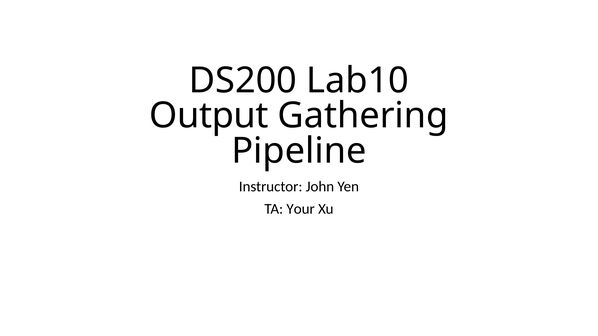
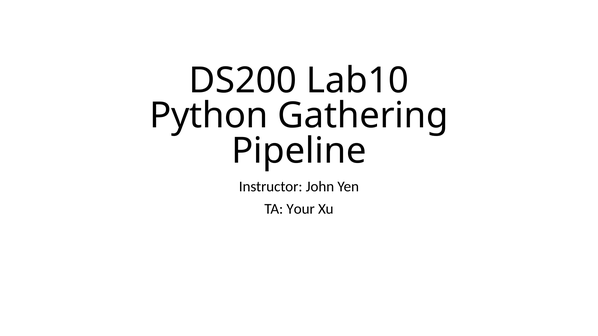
Output: Output -> Python
